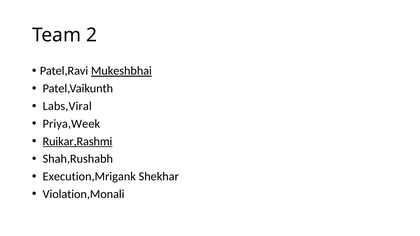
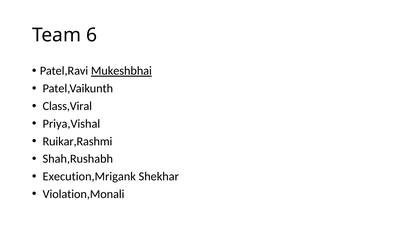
2: 2 -> 6
Labs,Viral: Labs,Viral -> Class,Viral
Priya,Week: Priya,Week -> Priya,Vishal
Ruikar,Rashmi underline: present -> none
